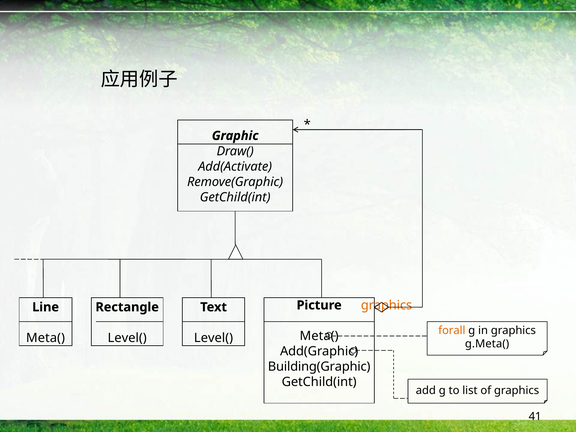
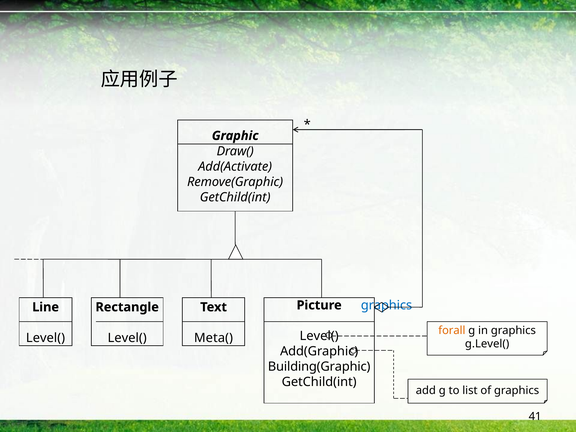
graphics at (386, 305) colour: orange -> blue
Meta( at (319, 336): Meta( -> Level(
Meta( at (45, 338): Meta( -> Level(
Level( at (214, 338): Level( -> Meta(
g.Meta(: g.Meta( -> g.Level(
